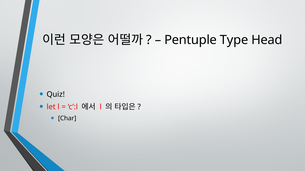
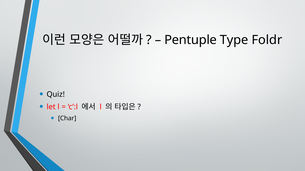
Head: Head -> Foldr
